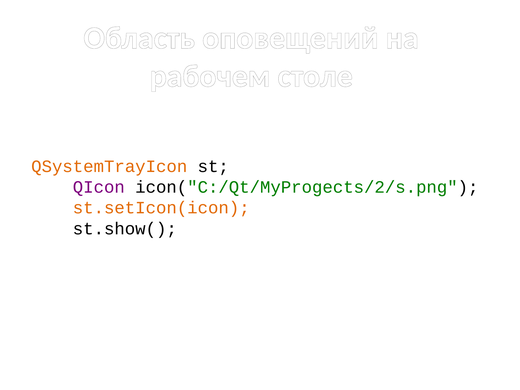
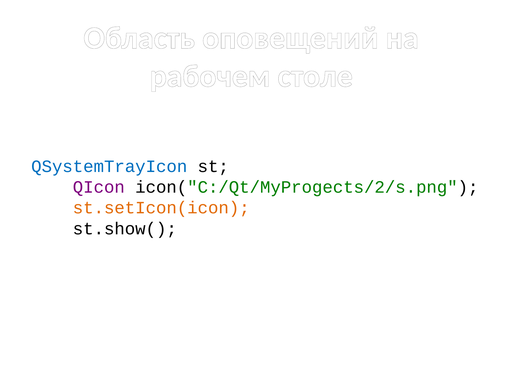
QSystemTrayIcon colour: orange -> blue
